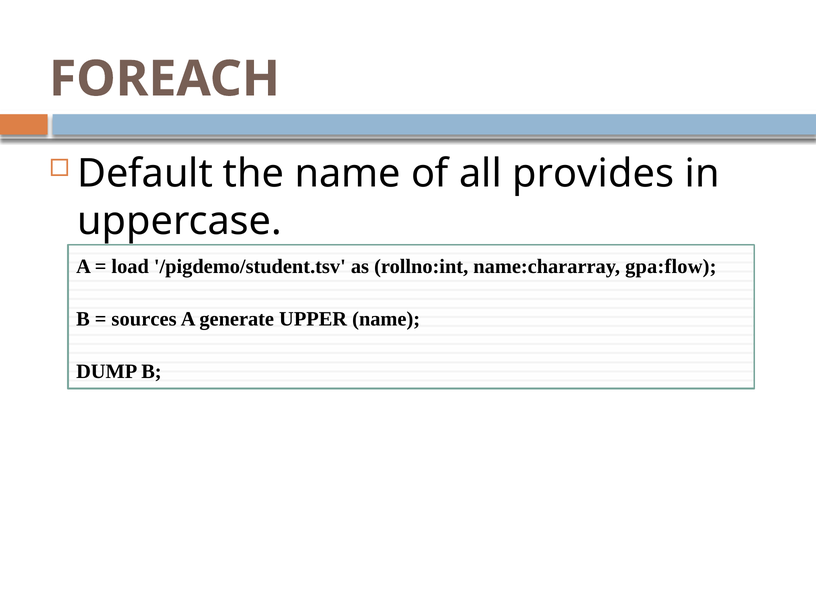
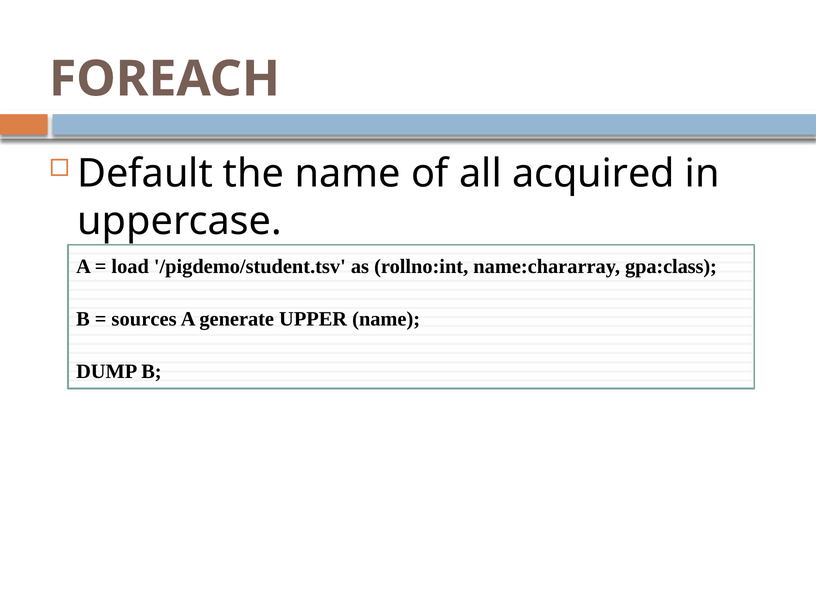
provides: provides -> acquired
gpa:flow: gpa:flow -> gpa:class
